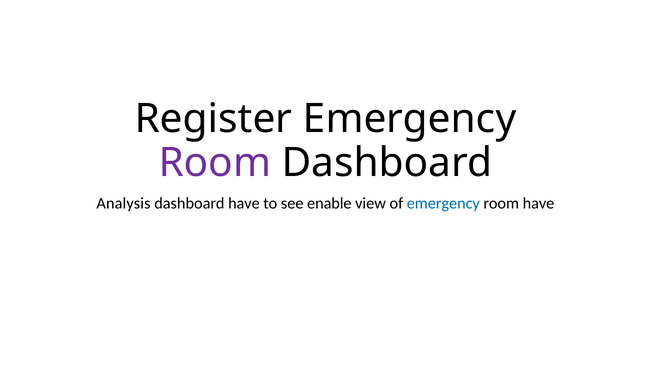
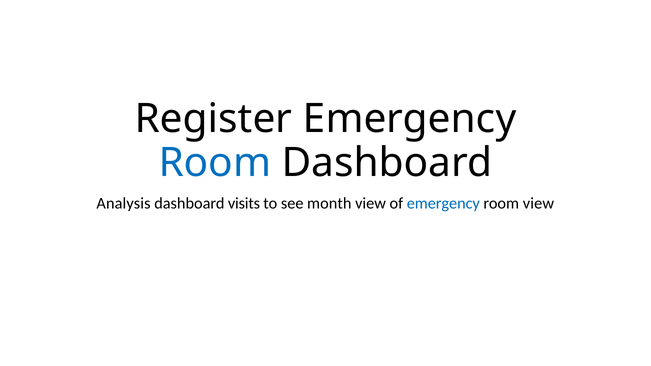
Room at (215, 163) colour: purple -> blue
dashboard have: have -> visits
enable: enable -> month
room have: have -> view
